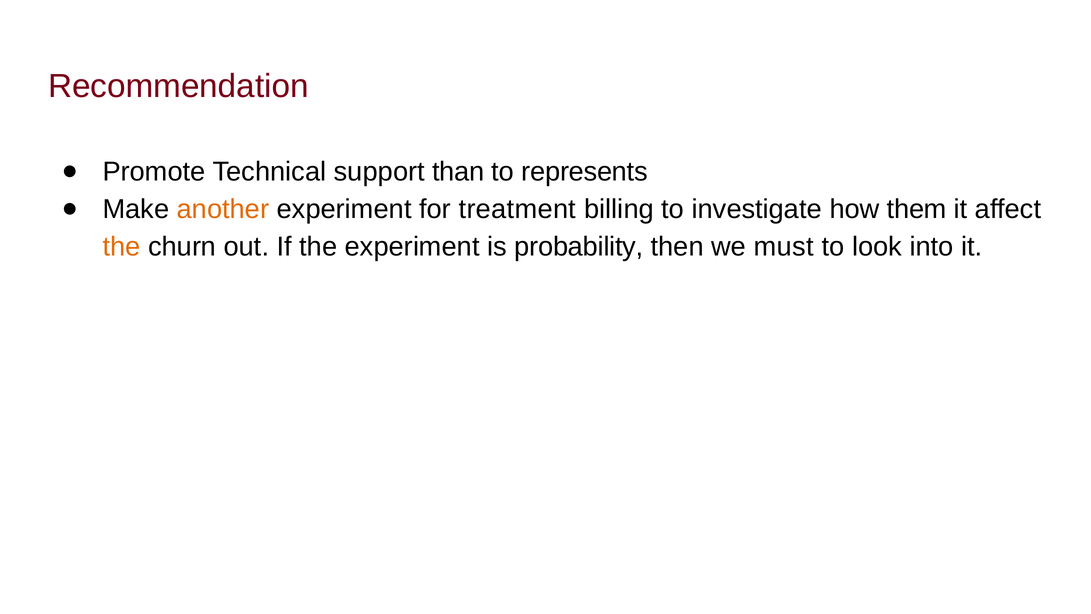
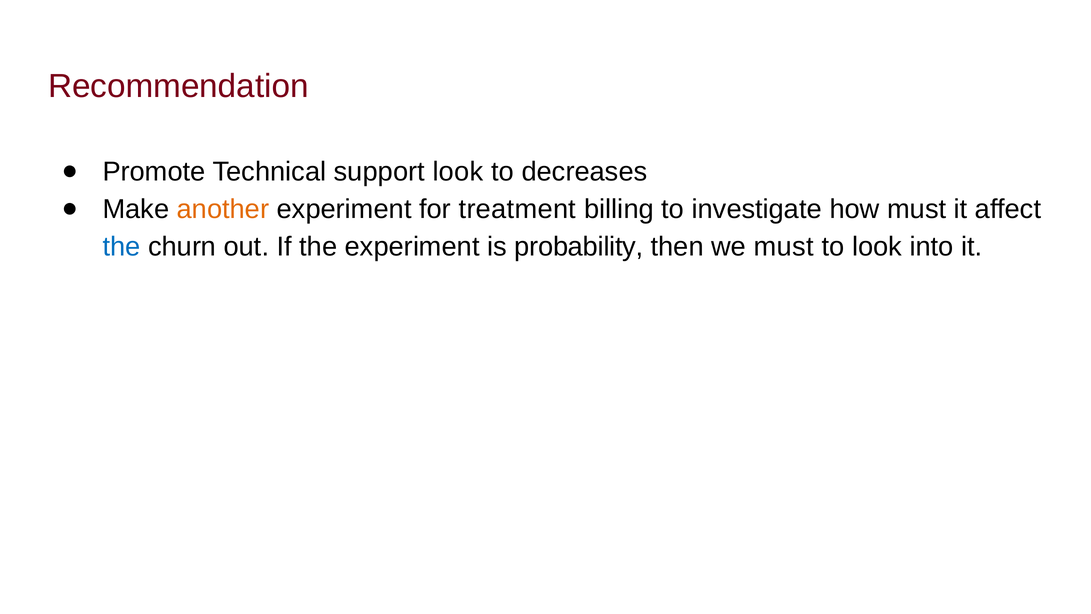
support than: than -> look
represents: represents -> decreases
how them: them -> must
the at (122, 247) colour: orange -> blue
